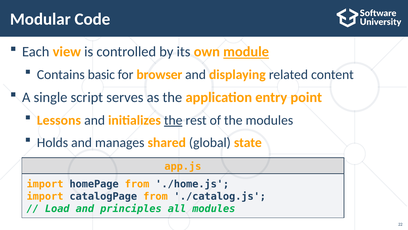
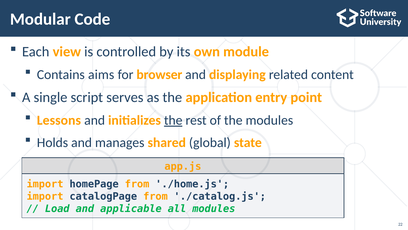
module underline: present -> none
basic: basic -> aims
principles: principles -> applicable
